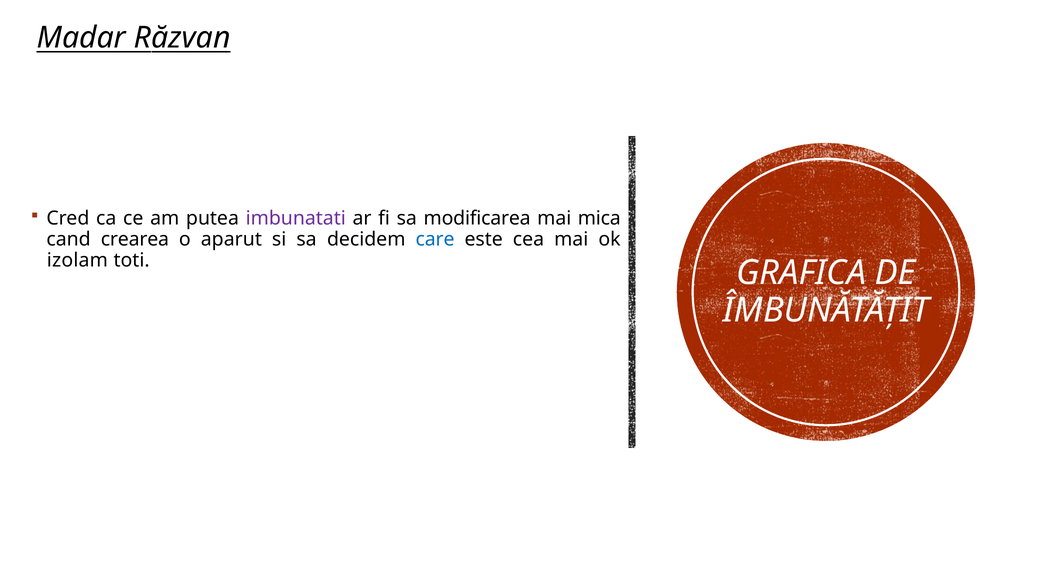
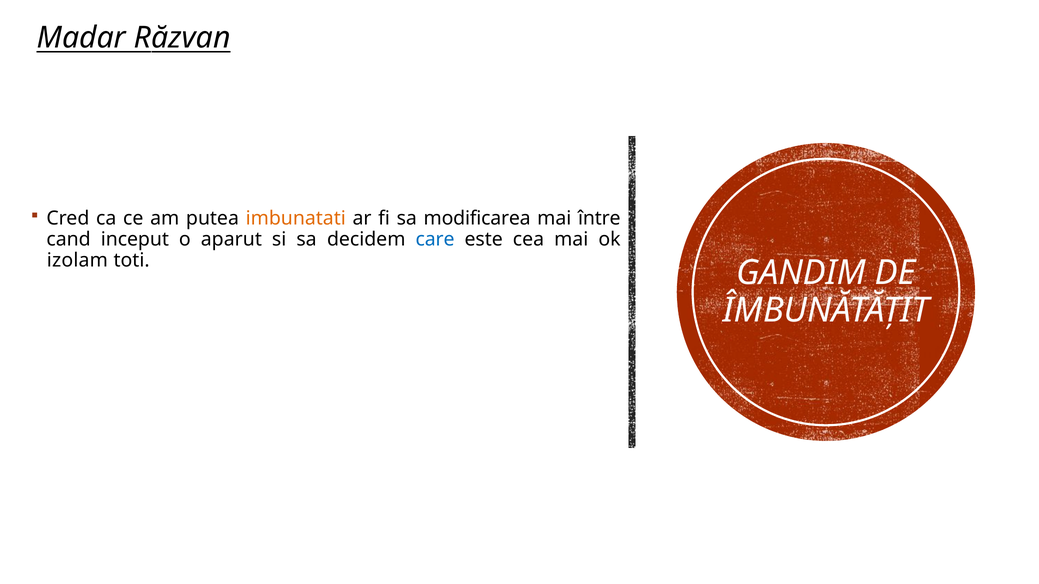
imbunatati colour: purple -> orange
mica: mica -> între
crearea: crearea -> inceput
GRAFICA: GRAFICA -> GANDIM
